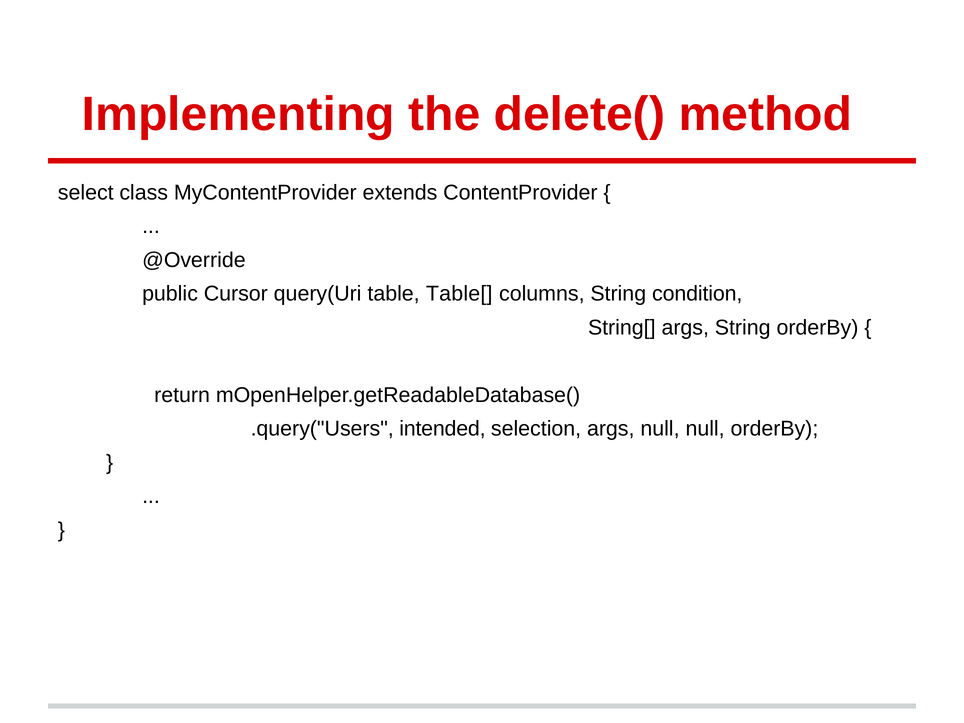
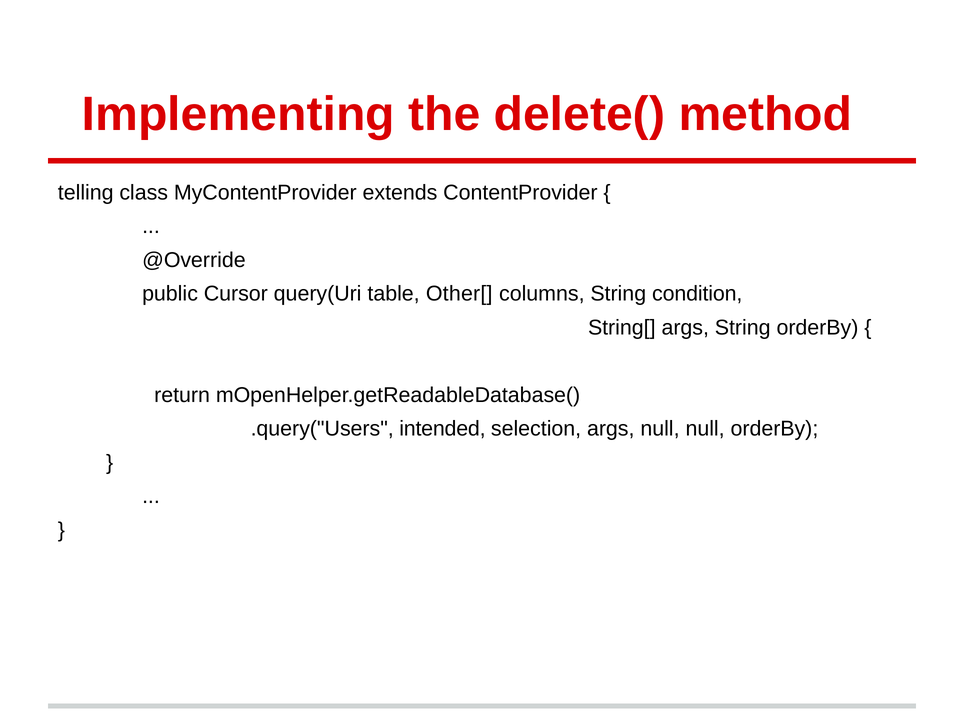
select: select -> telling
Table[: Table[ -> Other[
